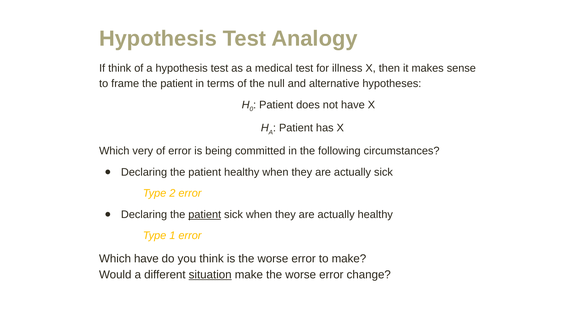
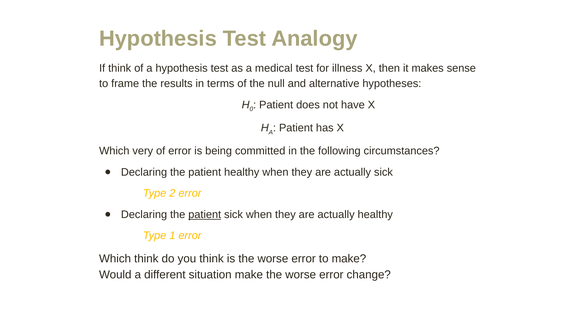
frame the patient: patient -> results
Which have: have -> think
situation underline: present -> none
